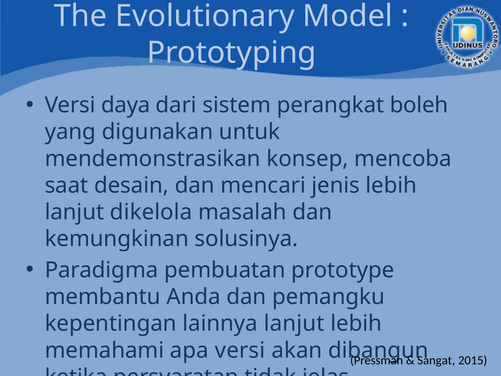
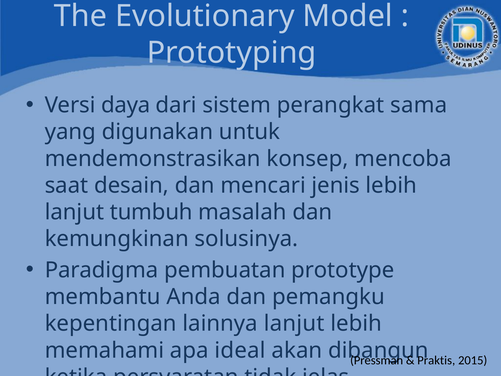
boleh: boleh -> sama
dikelola: dikelola -> tumbuh
apa versi: versi -> ideal
Sangat: Sangat -> Praktis
